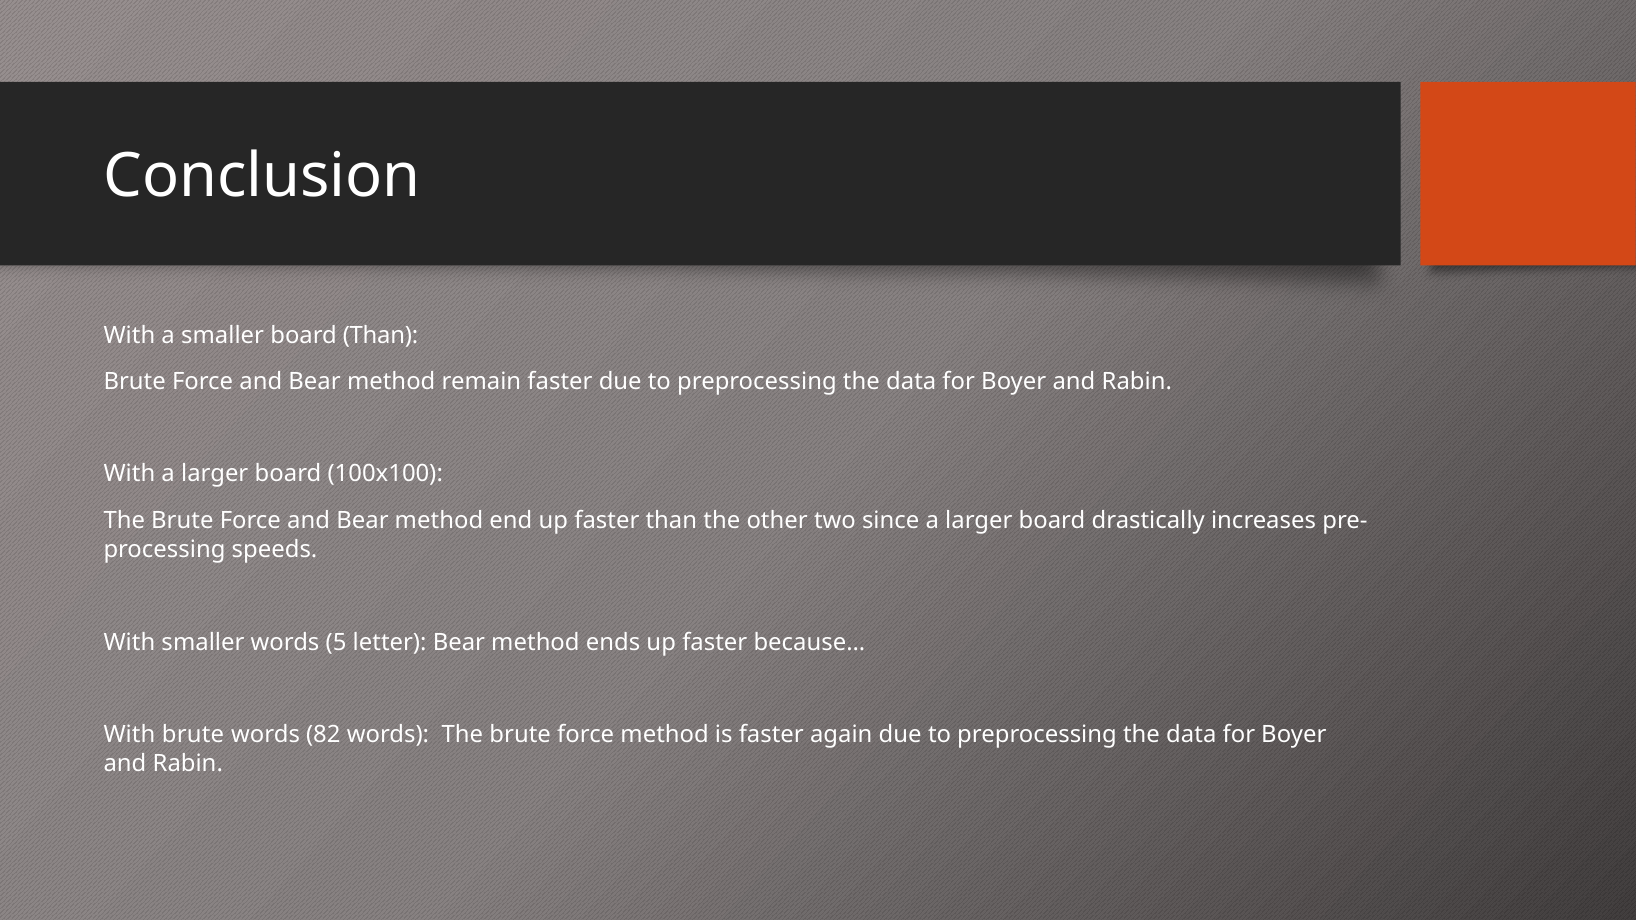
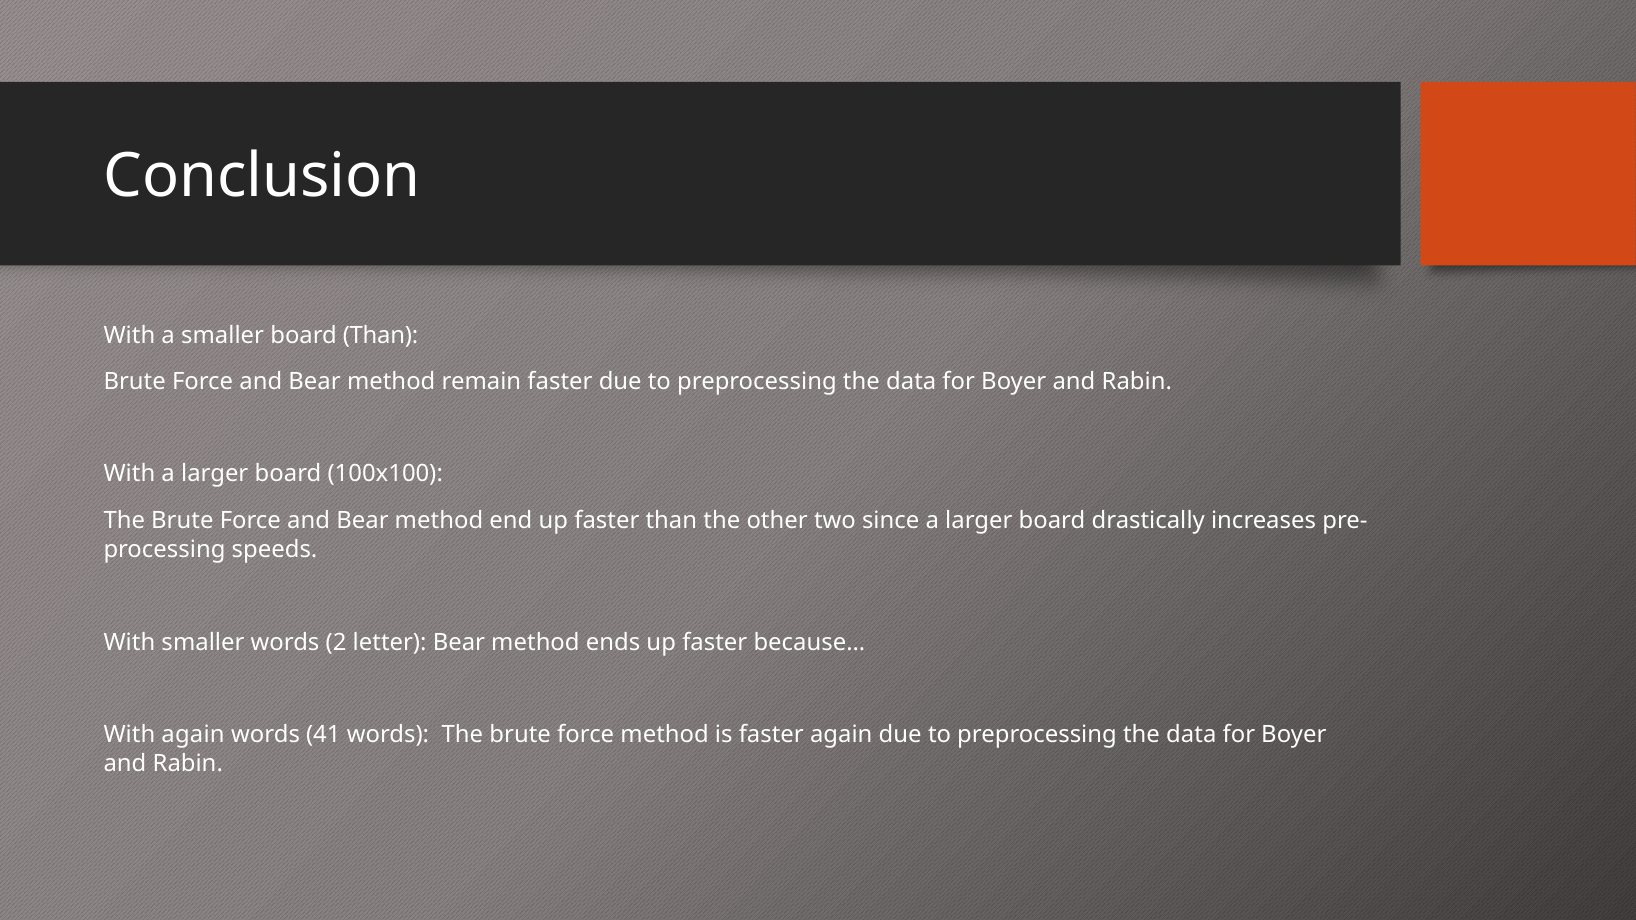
5: 5 -> 2
With brute: brute -> again
82: 82 -> 41
